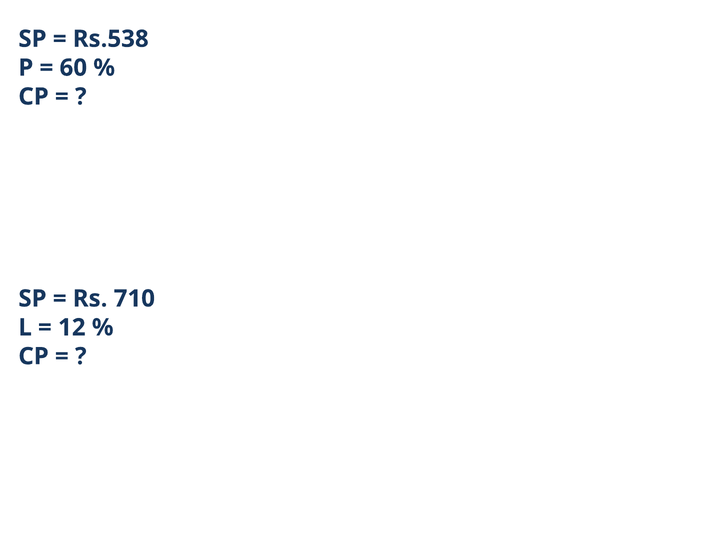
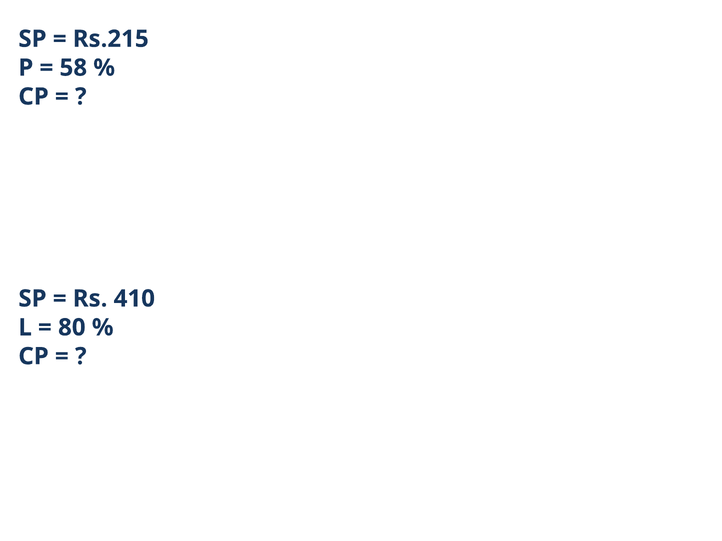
Rs.538: Rs.538 -> Rs.215
60: 60 -> 58
710: 710 -> 410
12: 12 -> 80
